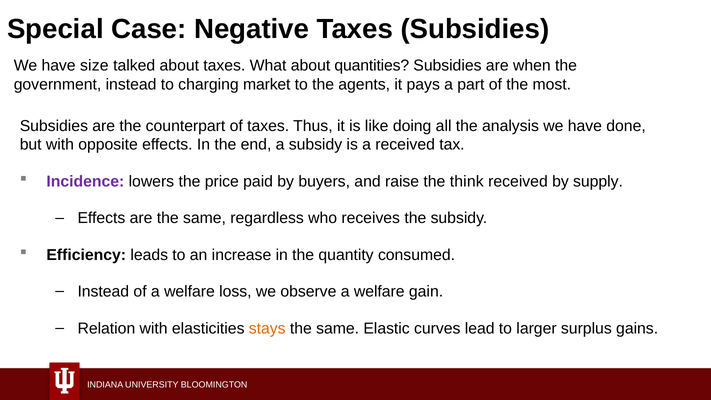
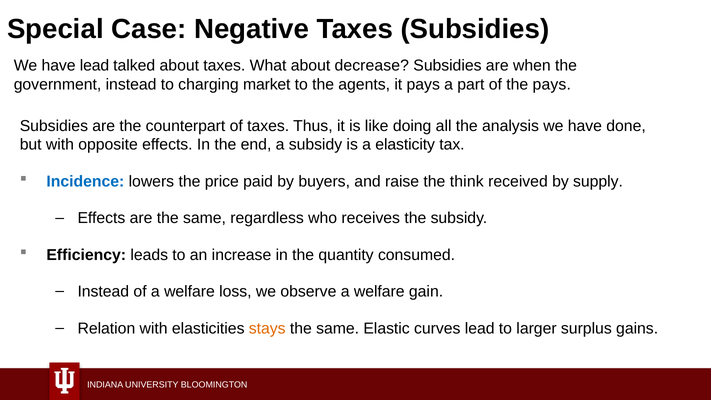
have size: size -> lead
quantities: quantities -> decrease
the most: most -> pays
a received: received -> elasticity
Incidence colour: purple -> blue
